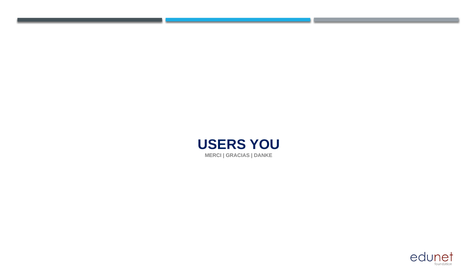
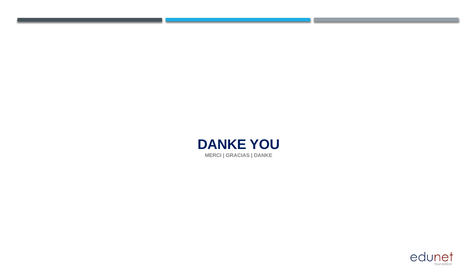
USERS at (222, 144): USERS -> DANKE
